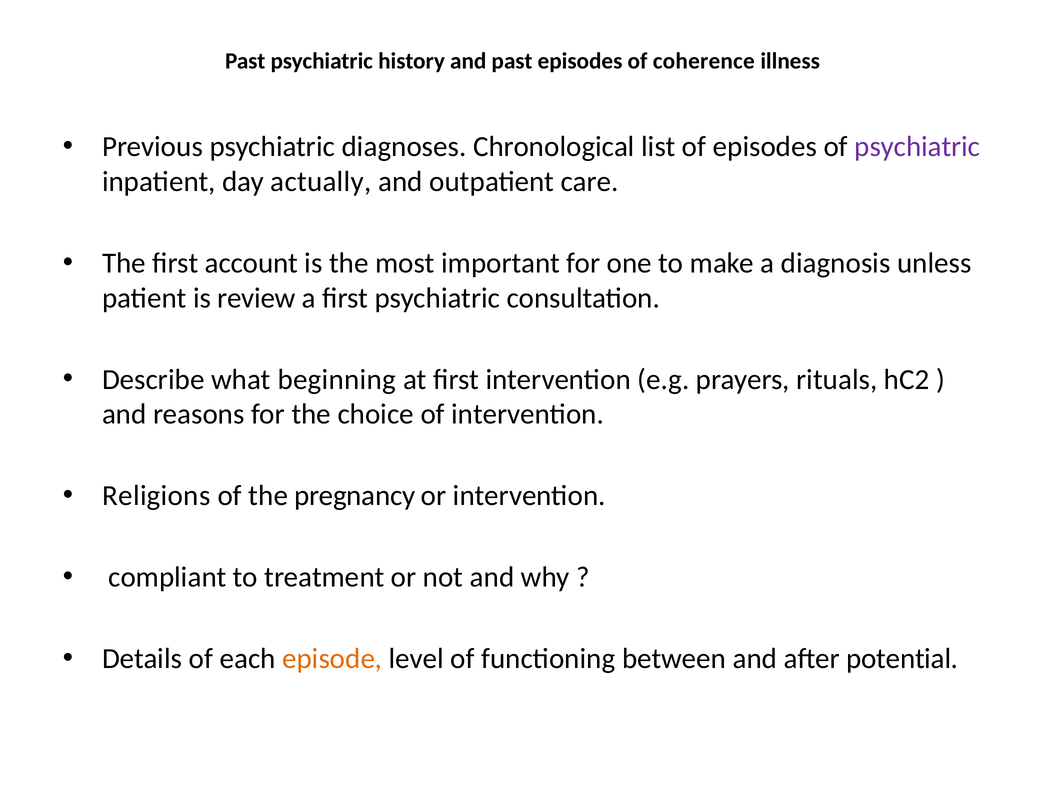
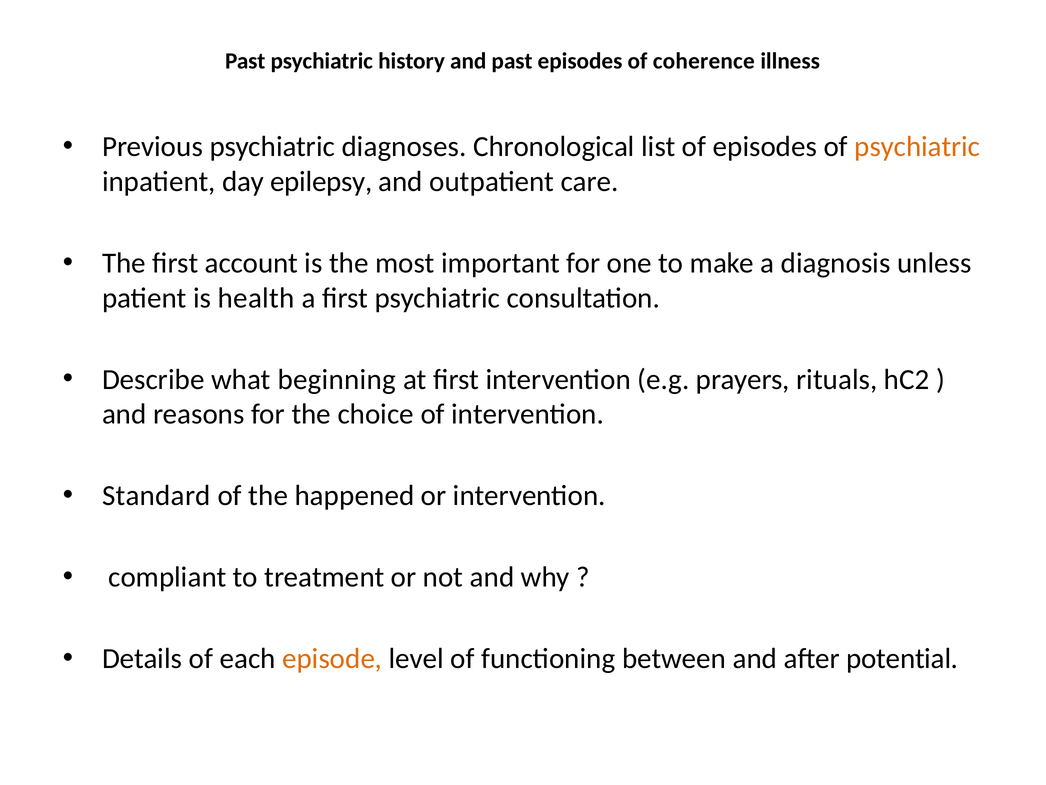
psychiatric at (917, 147) colour: purple -> orange
actually: actually -> epilepsy
review: review -> health
Religions: Religions -> Standard
pregnancy: pregnancy -> happened
